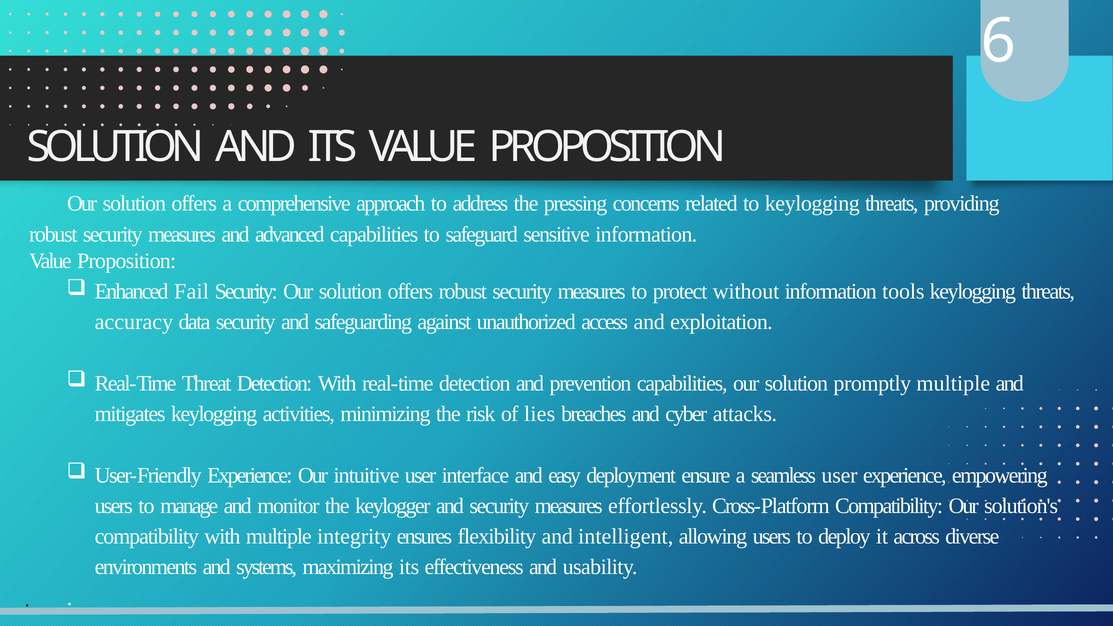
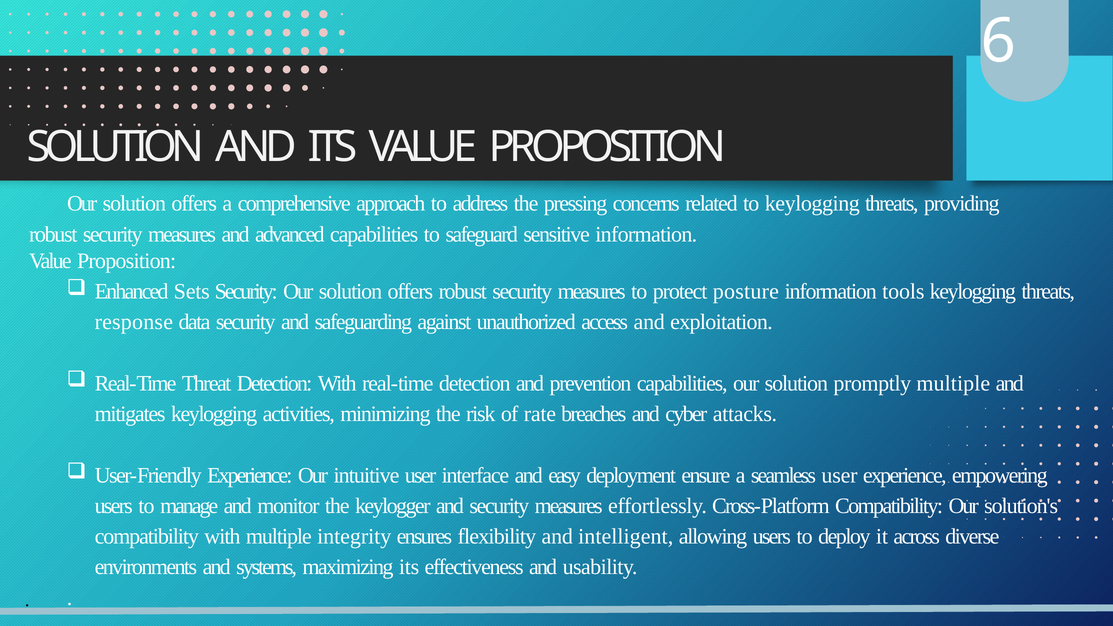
Fail: Fail -> Sets
without: without -> posture
accuracy: accuracy -> response
lies: lies -> rate
